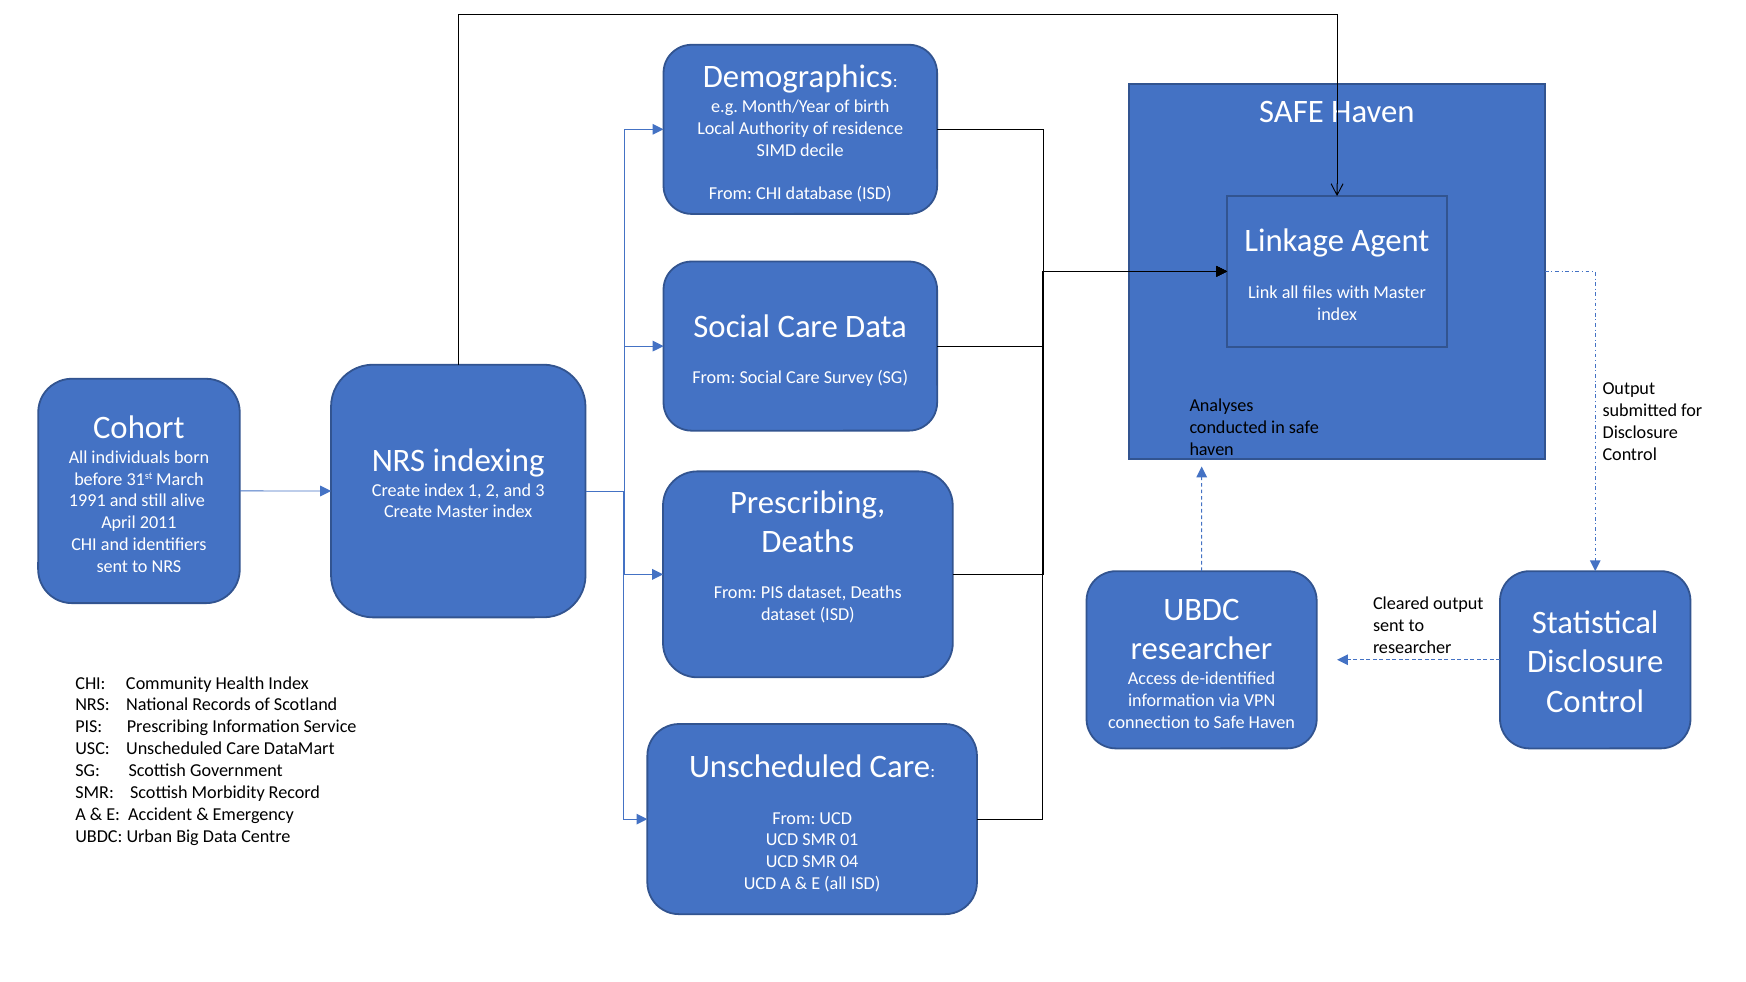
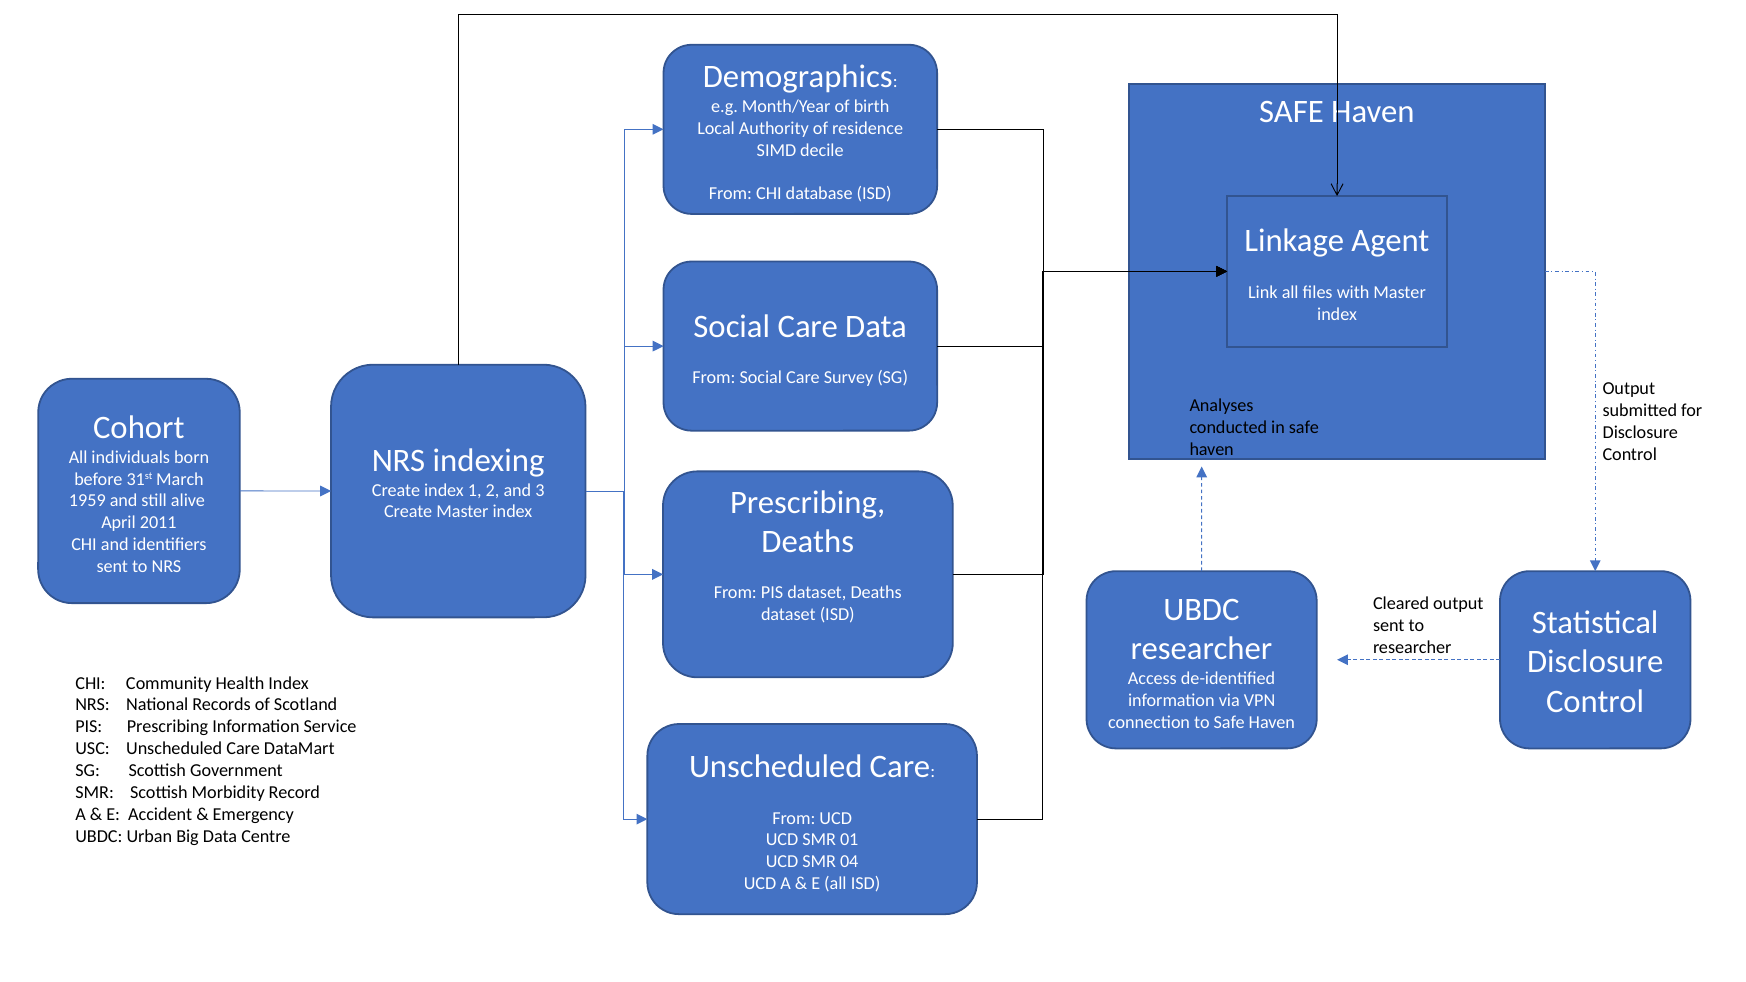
1991: 1991 -> 1959
